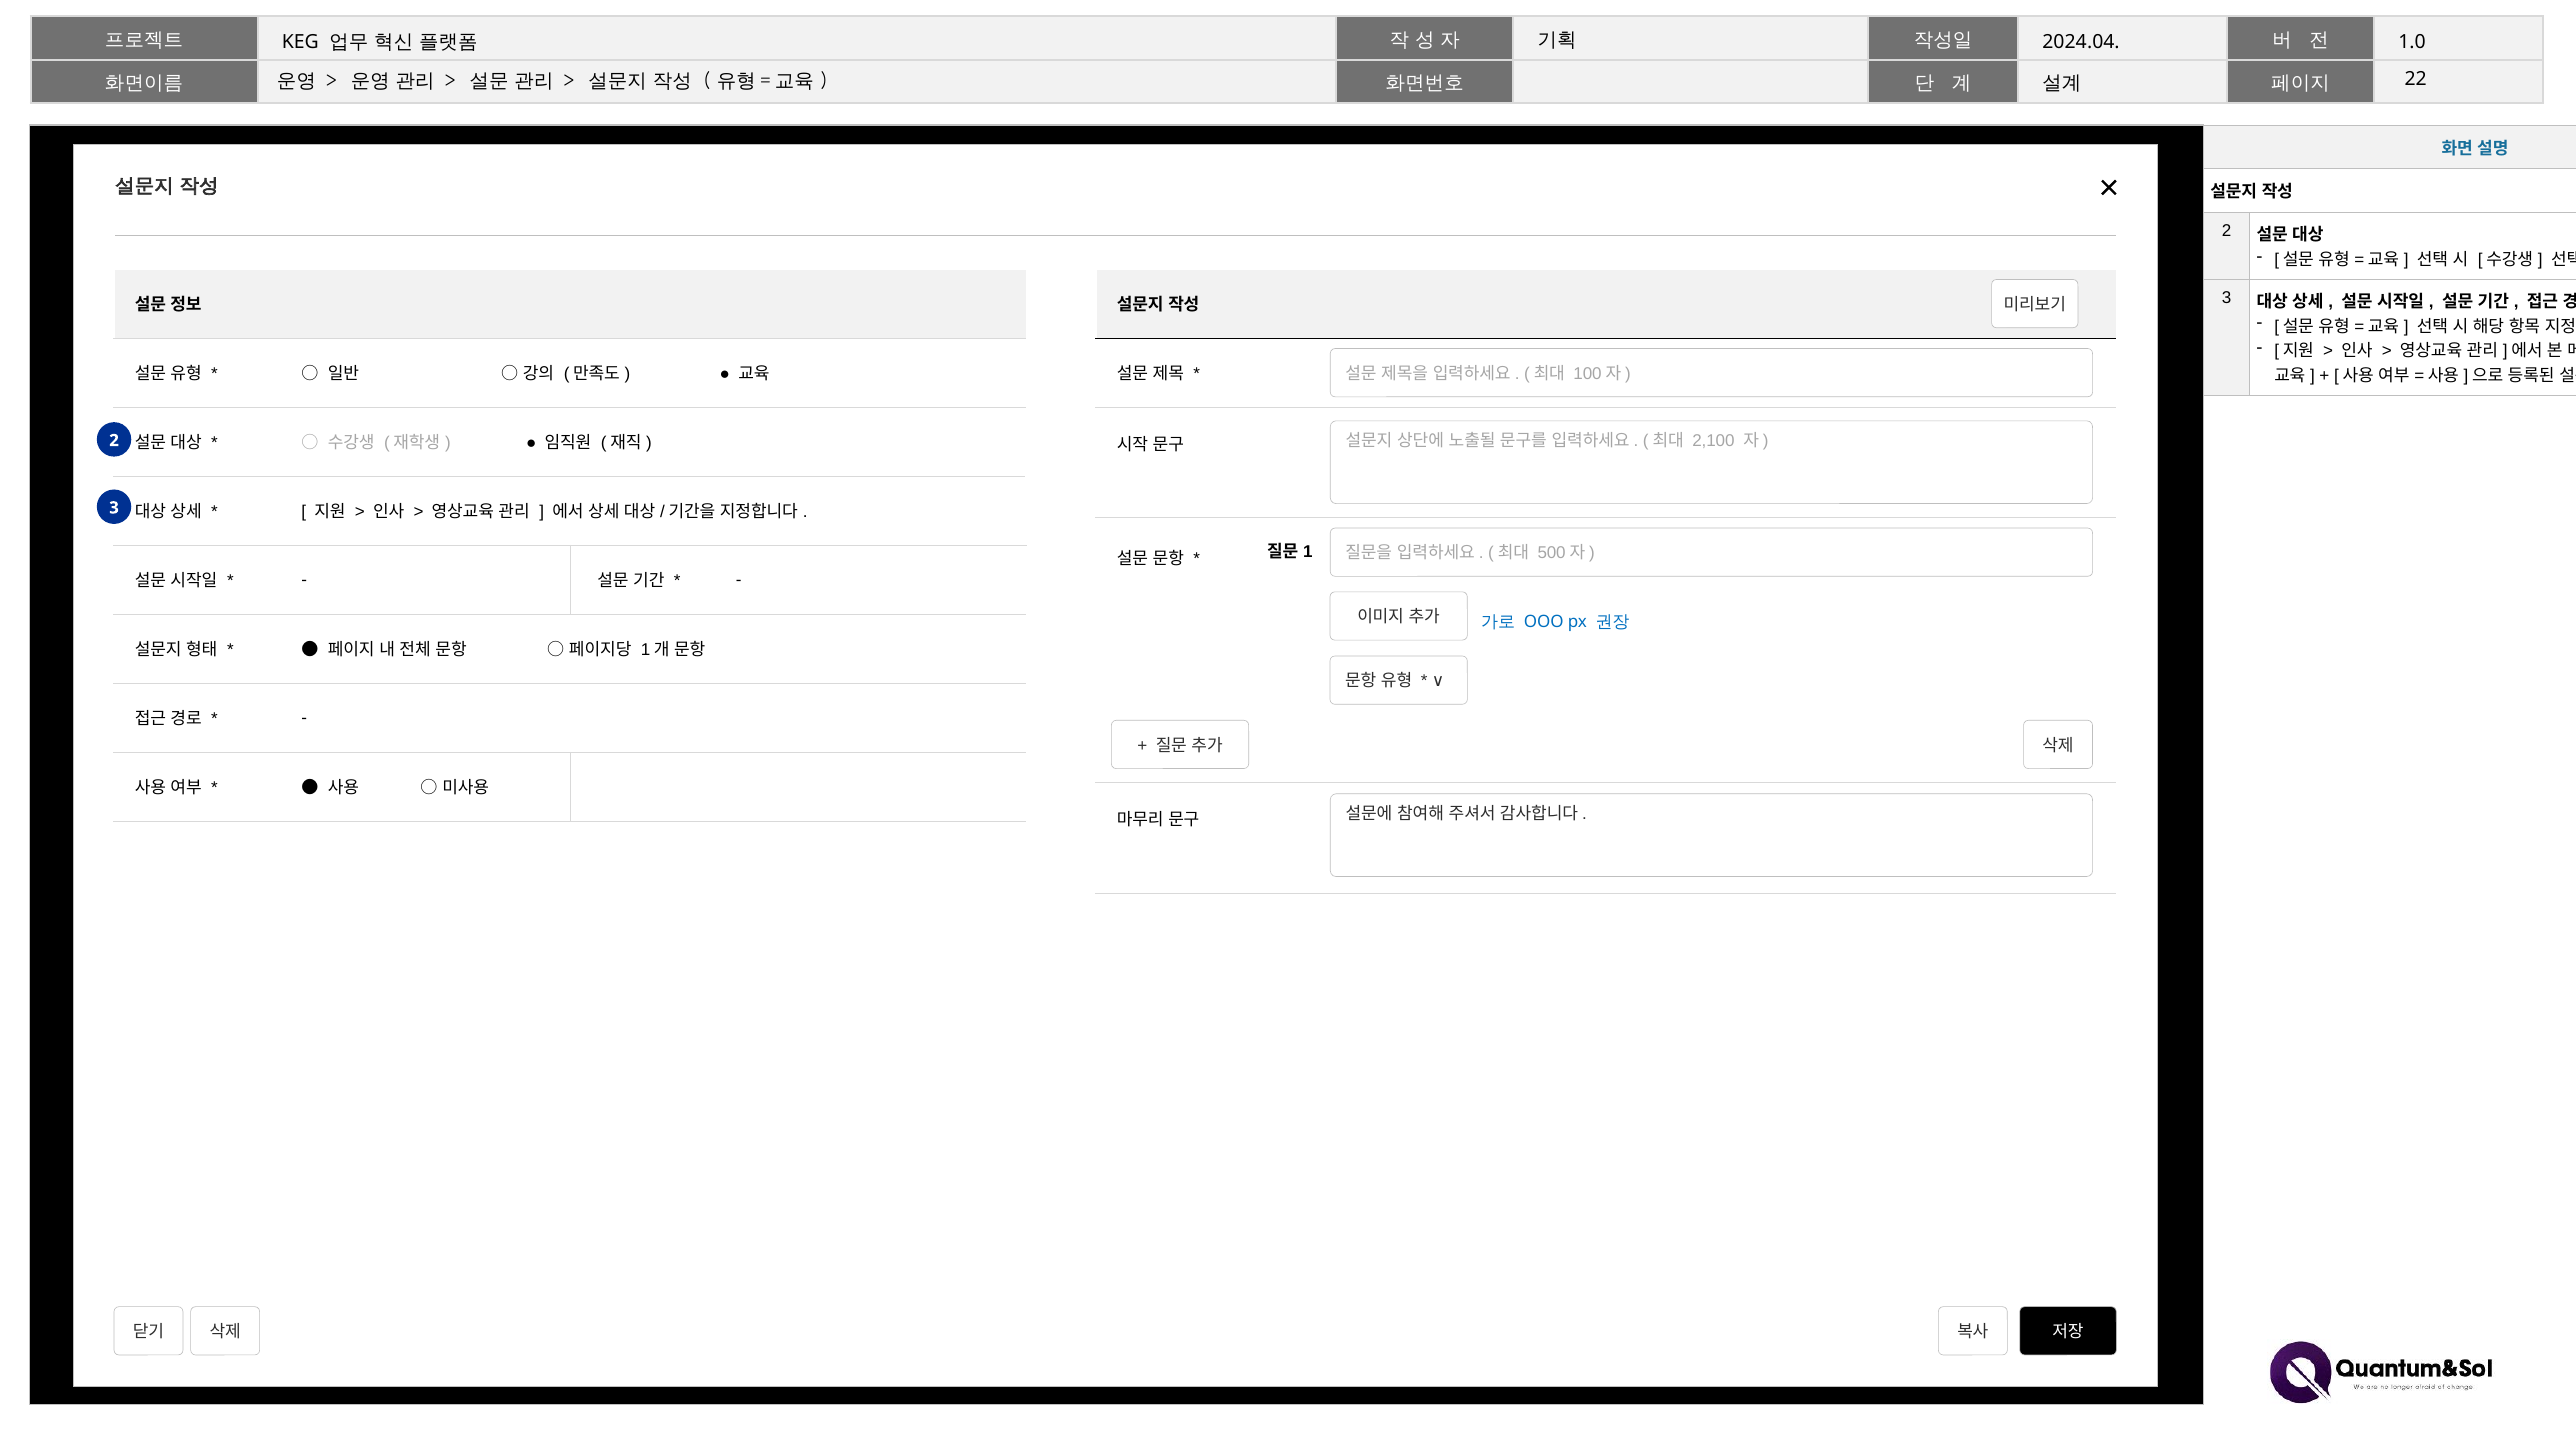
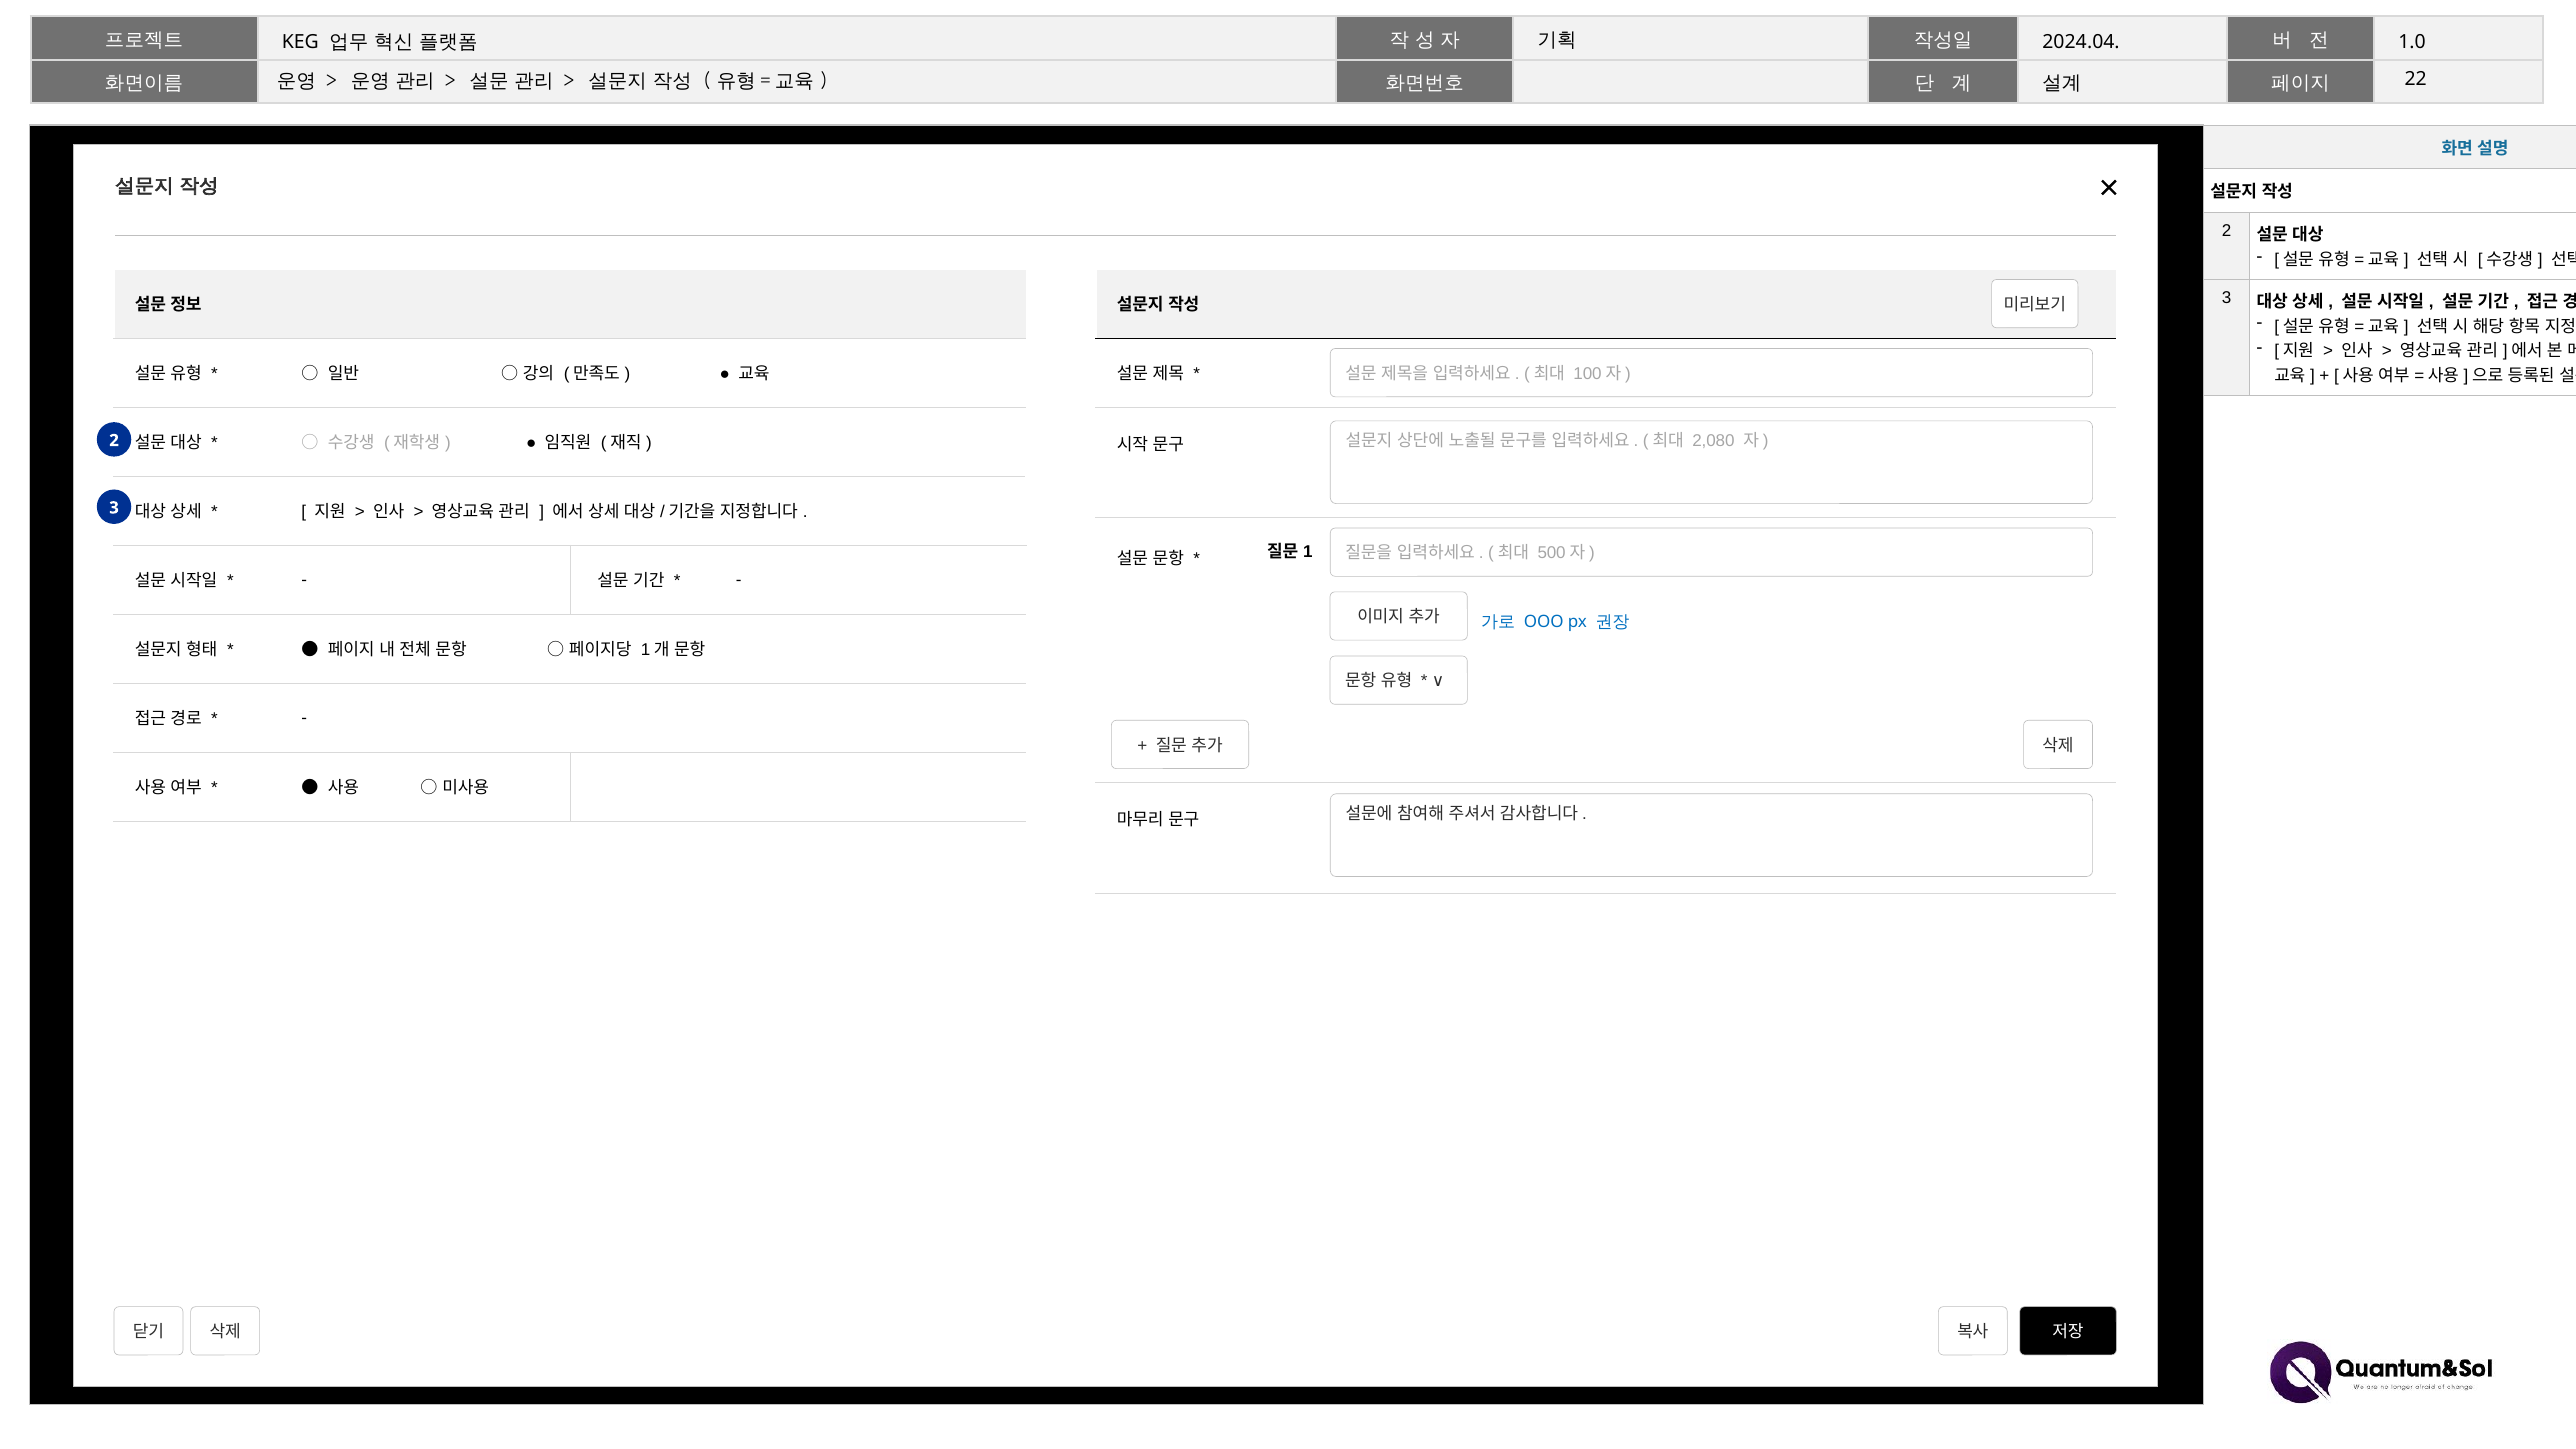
2,100: 2,100 -> 2,080
